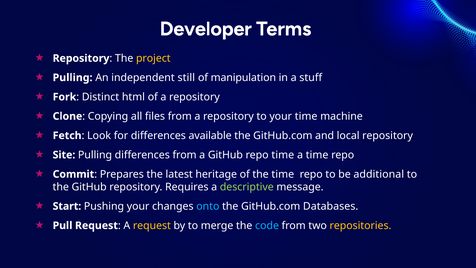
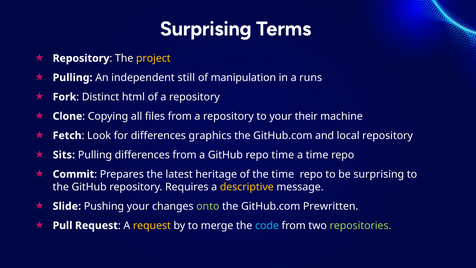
Developer at (206, 29): Developer -> Surprising
stuff: stuff -> runs
your time: time -> their
available: available -> graphics
Site: Site -> Sits
be additional: additional -> surprising
descriptive colour: light green -> yellow
Start: Start -> Slide
onto colour: light blue -> light green
Databases: Databases -> Prewritten
repositories colour: yellow -> light green
